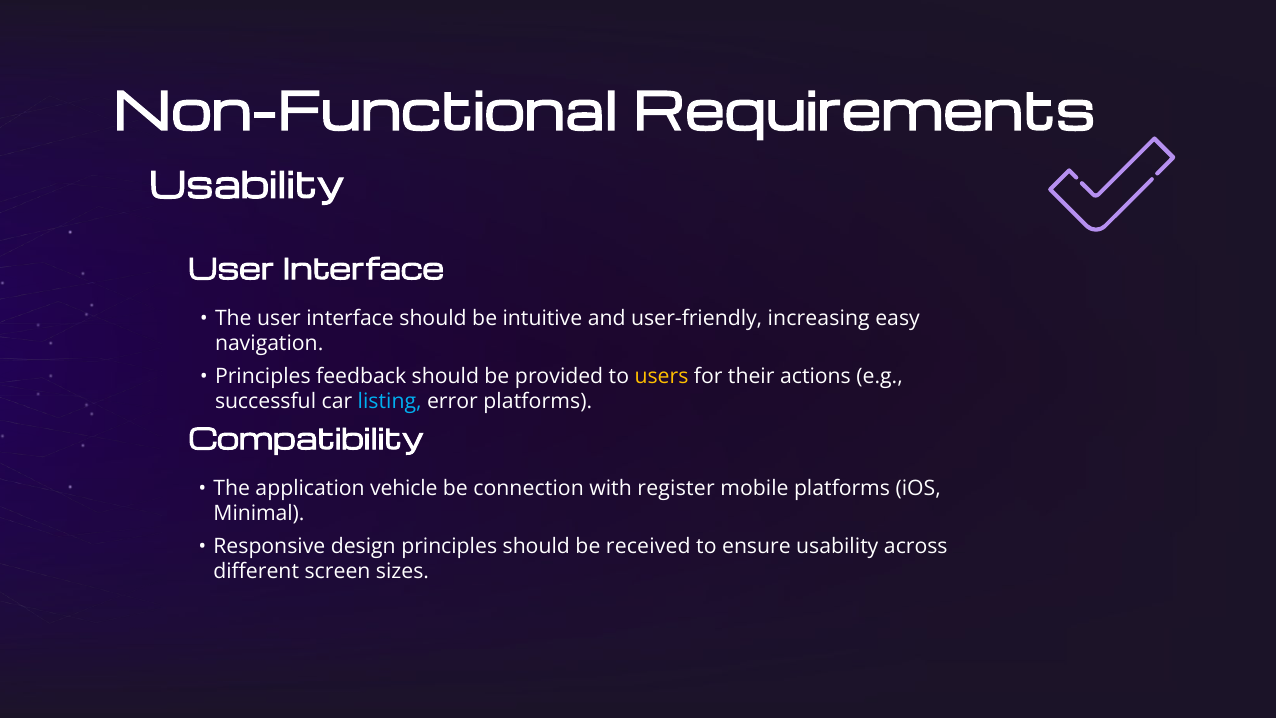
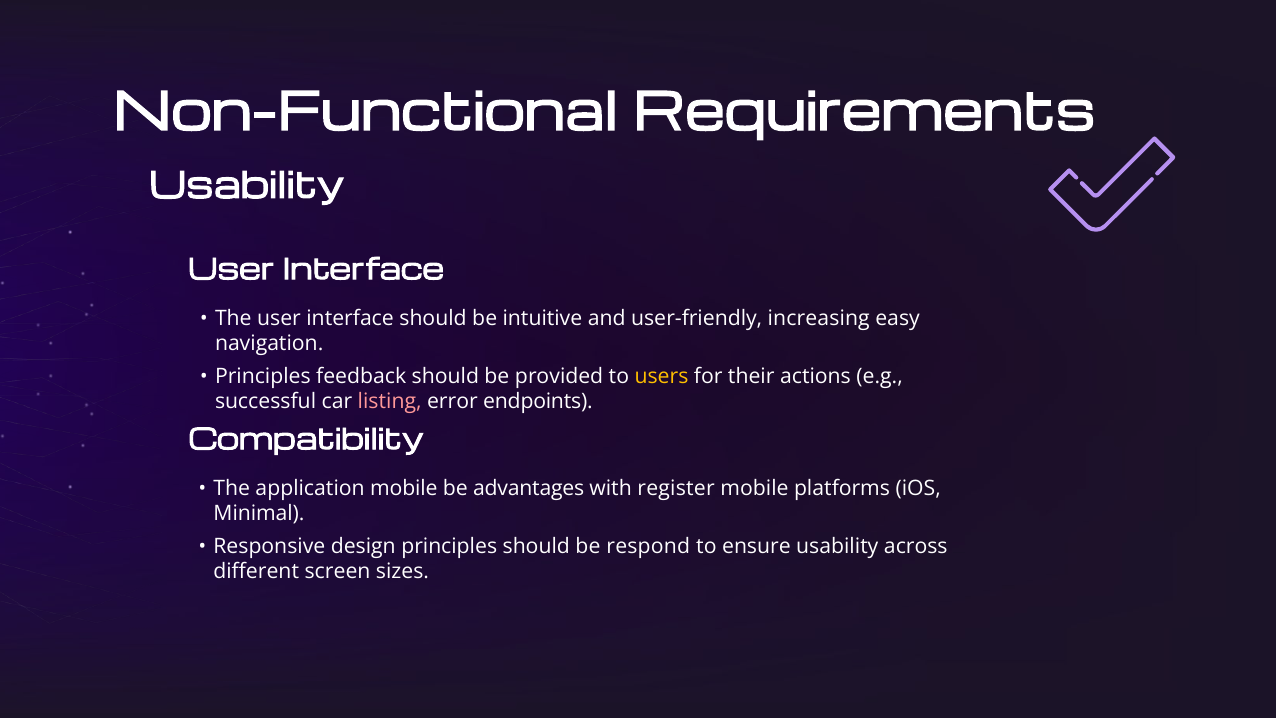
listing colour: light blue -> pink
error platforms: platforms -> endpoints
application vehicle: vehicle -> mobile
connection: connection -> advantages
received: received -> respond
